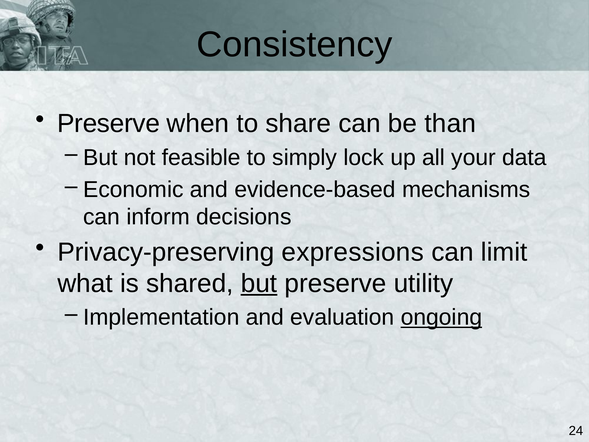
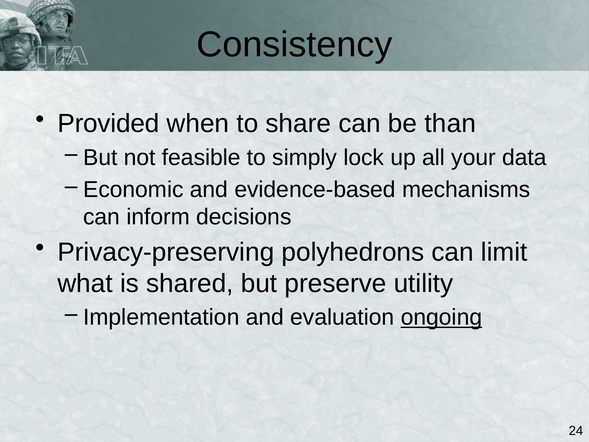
Preserve at (109, 124): Preserve -> Provided
expressions: expressions -> polyhedrons
but at (259, 283) underline: present -> none
